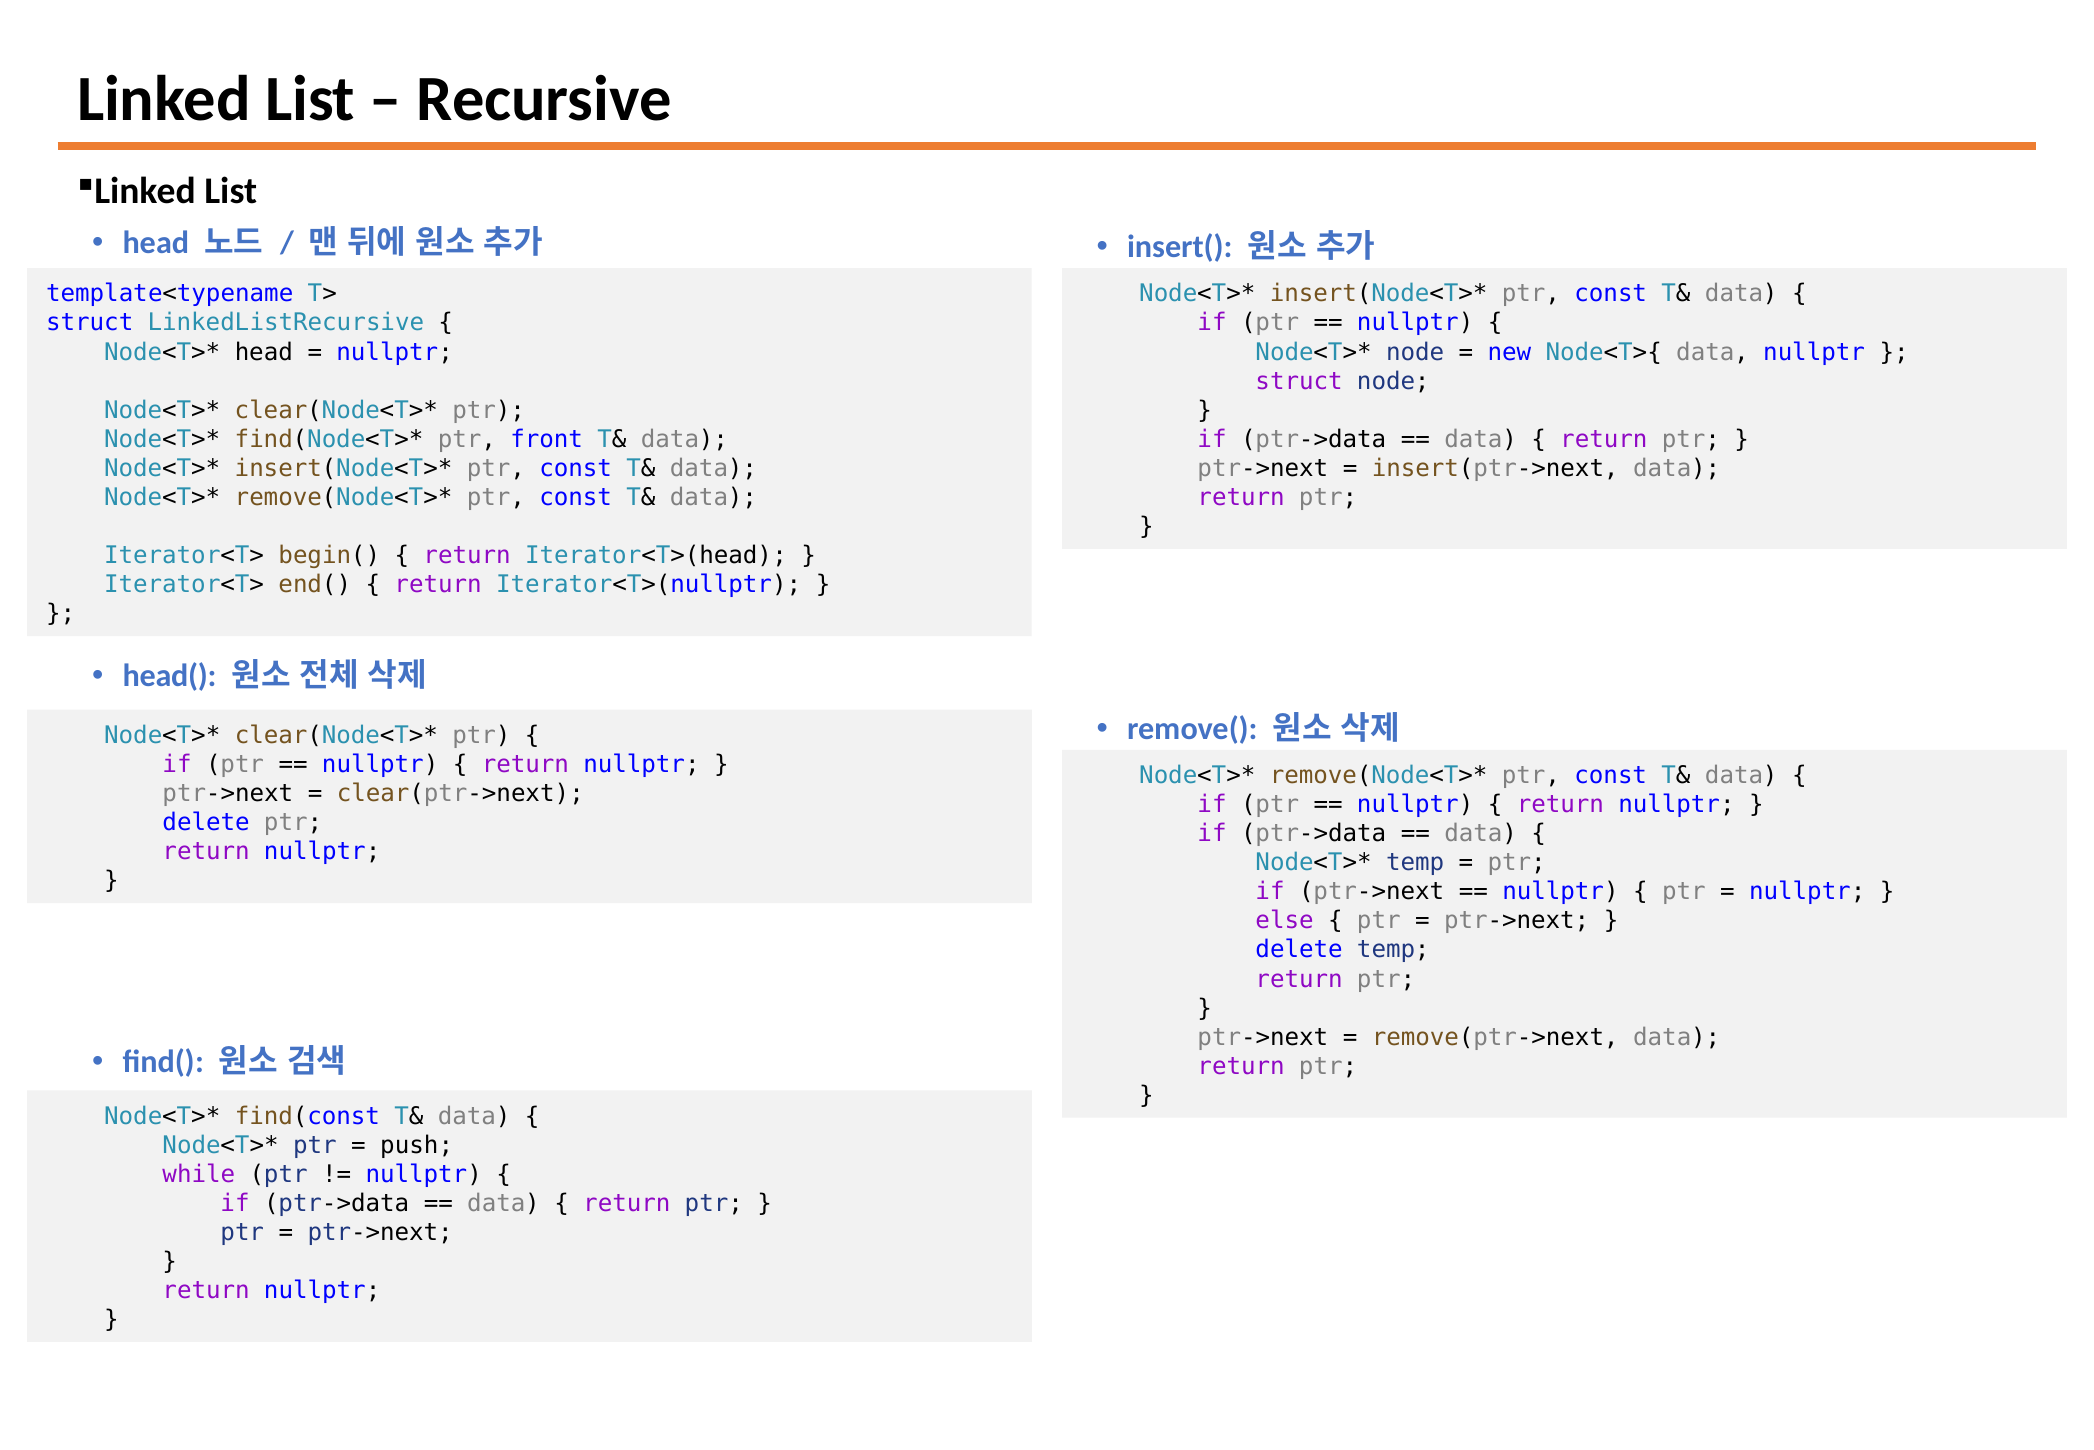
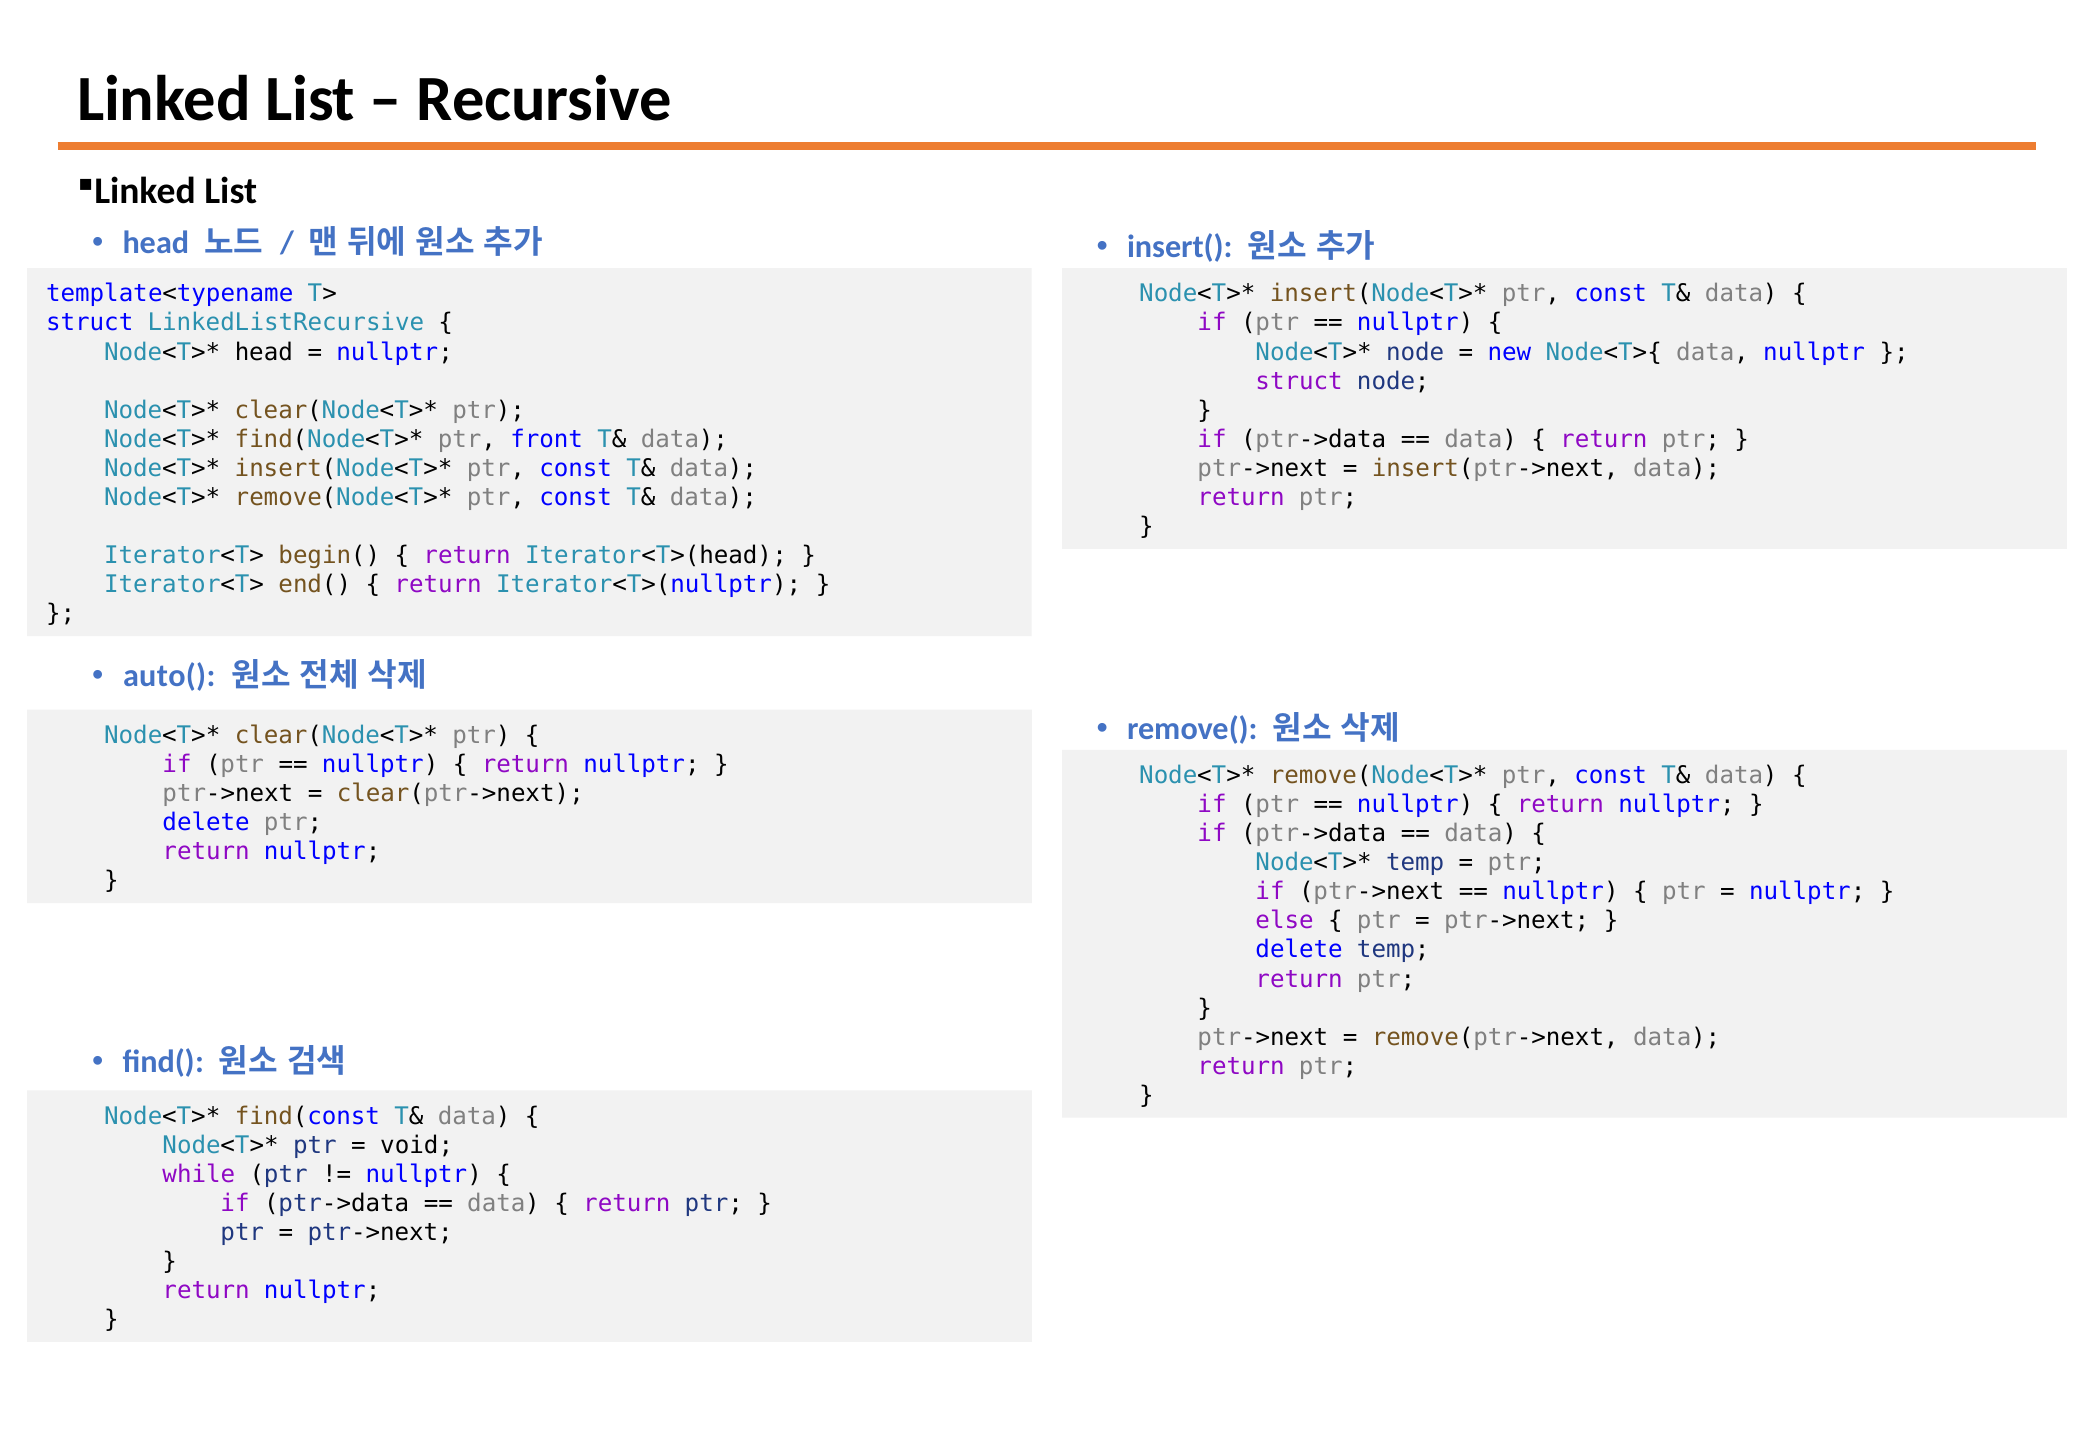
head(: head( -> auto(
push: push -> void
